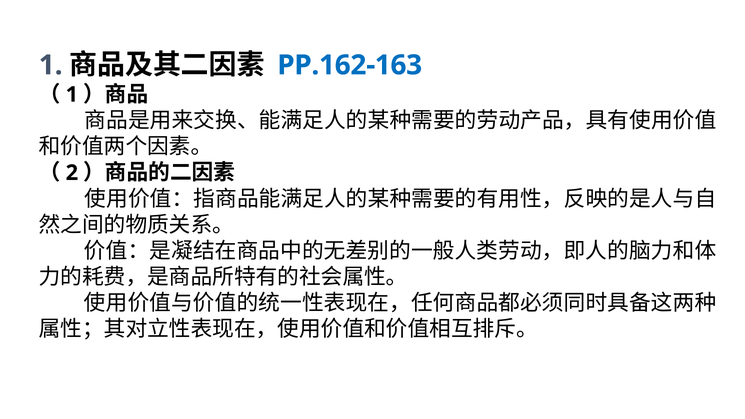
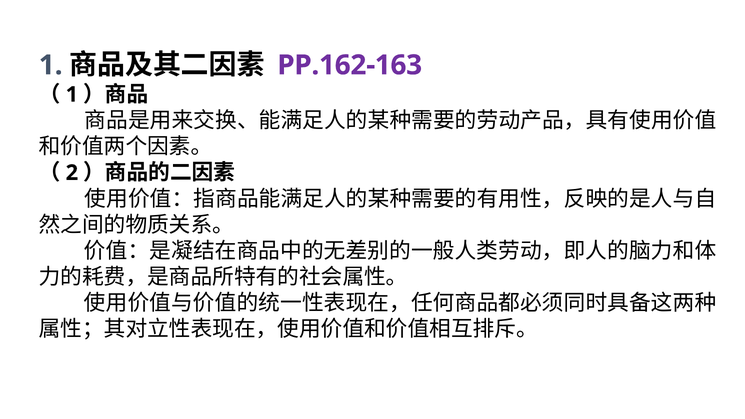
PP.162-163 colour: blue -> purple
